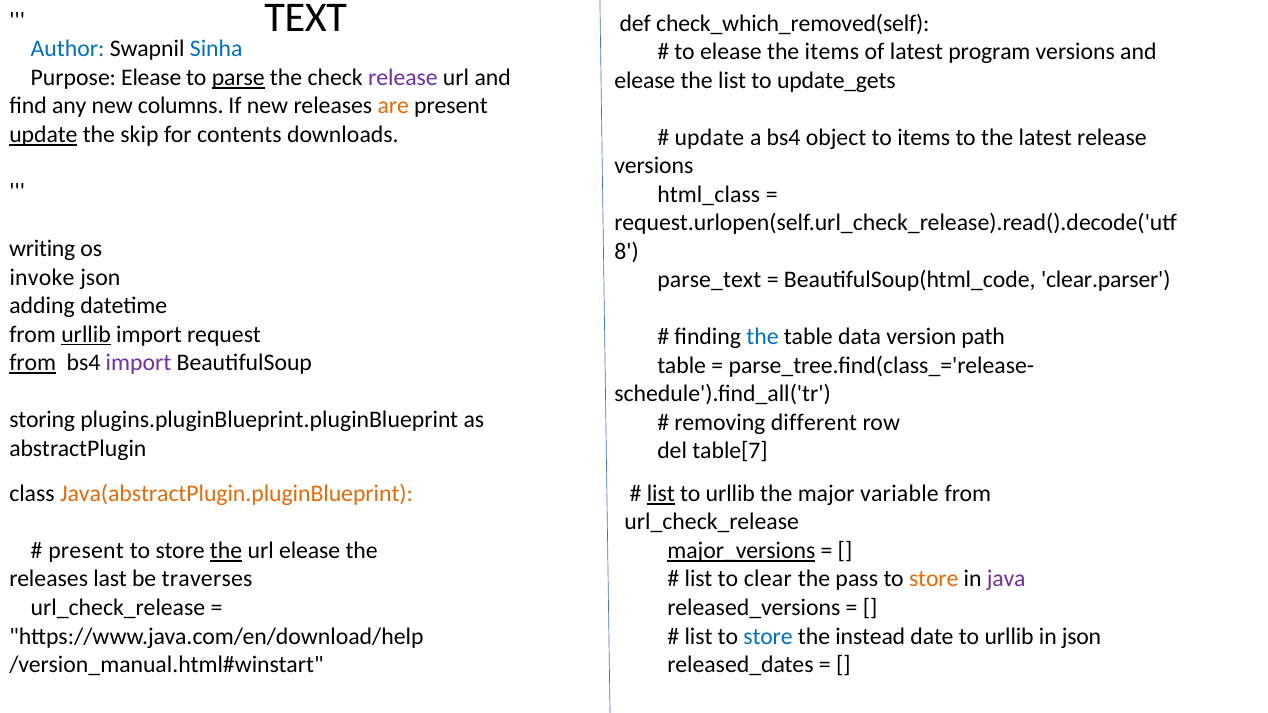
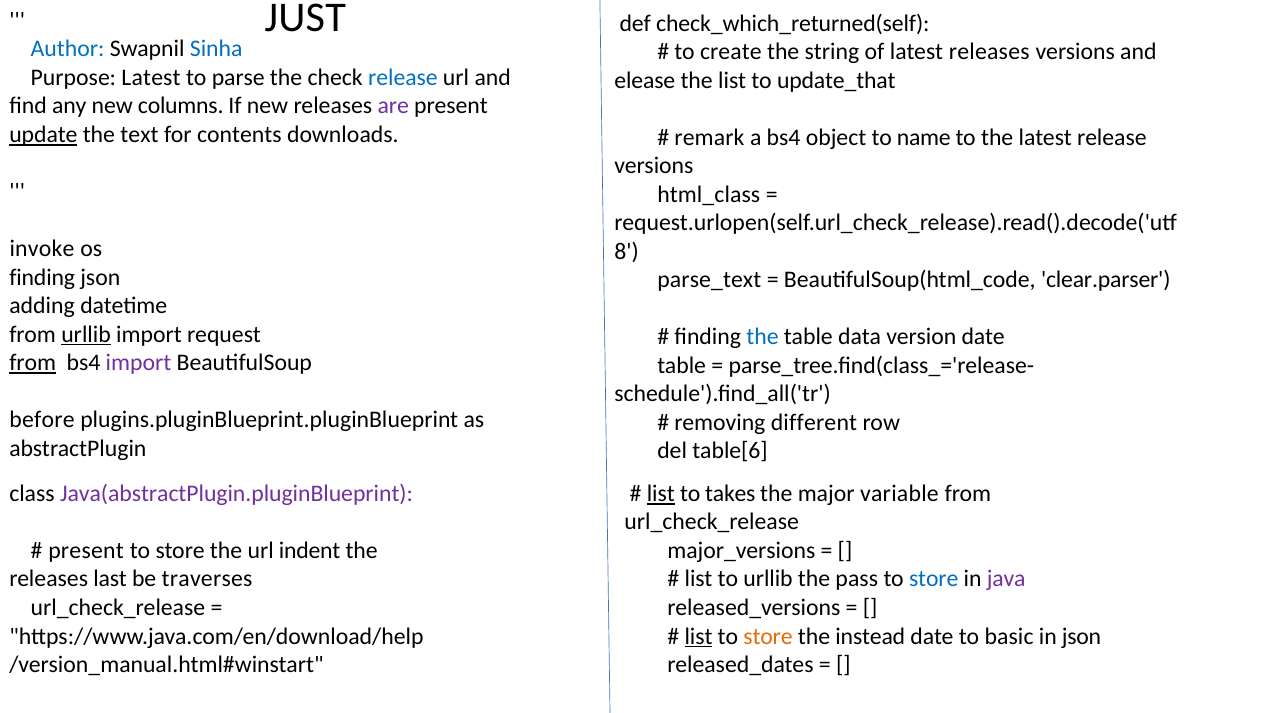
TEXT: TEXT -> JUST
check_which_removed(self: check_which_removed(self -> check_which_returned(self
to elease: elease -> create
the items: items -> string
latest program: program -> releases
Purpose Elease: Elease -> Latest
parse underline: present -> none
release at (403, 78) colour: purple -> blue
update_gets: update_gets -> update_that
are colour: orange -> purple
skip: skip -> text
update at (709, 137): update -> remark
to items: items -> name
writing: writing -> invoke
invoke at (42, 277): invoke -> finding
version path: path -> date
storing: storing -> before
table[7: table[7 -> table[6
Java(abstractPlugin.pluginBlueprint colour: orange -> purple
urllib at (730, 494): urllib -> takes
the at (226, 551) underline: present -> none
url elease: elease -> indent
major_versions underline: present -> none
to clear: clear -> urllib
store at (934, 579) colour: orange -> blue
list at (698, 636) underline: none -> present
store at (768, 636) colour: blue -> orange
date to urllib: urllib -> basic
